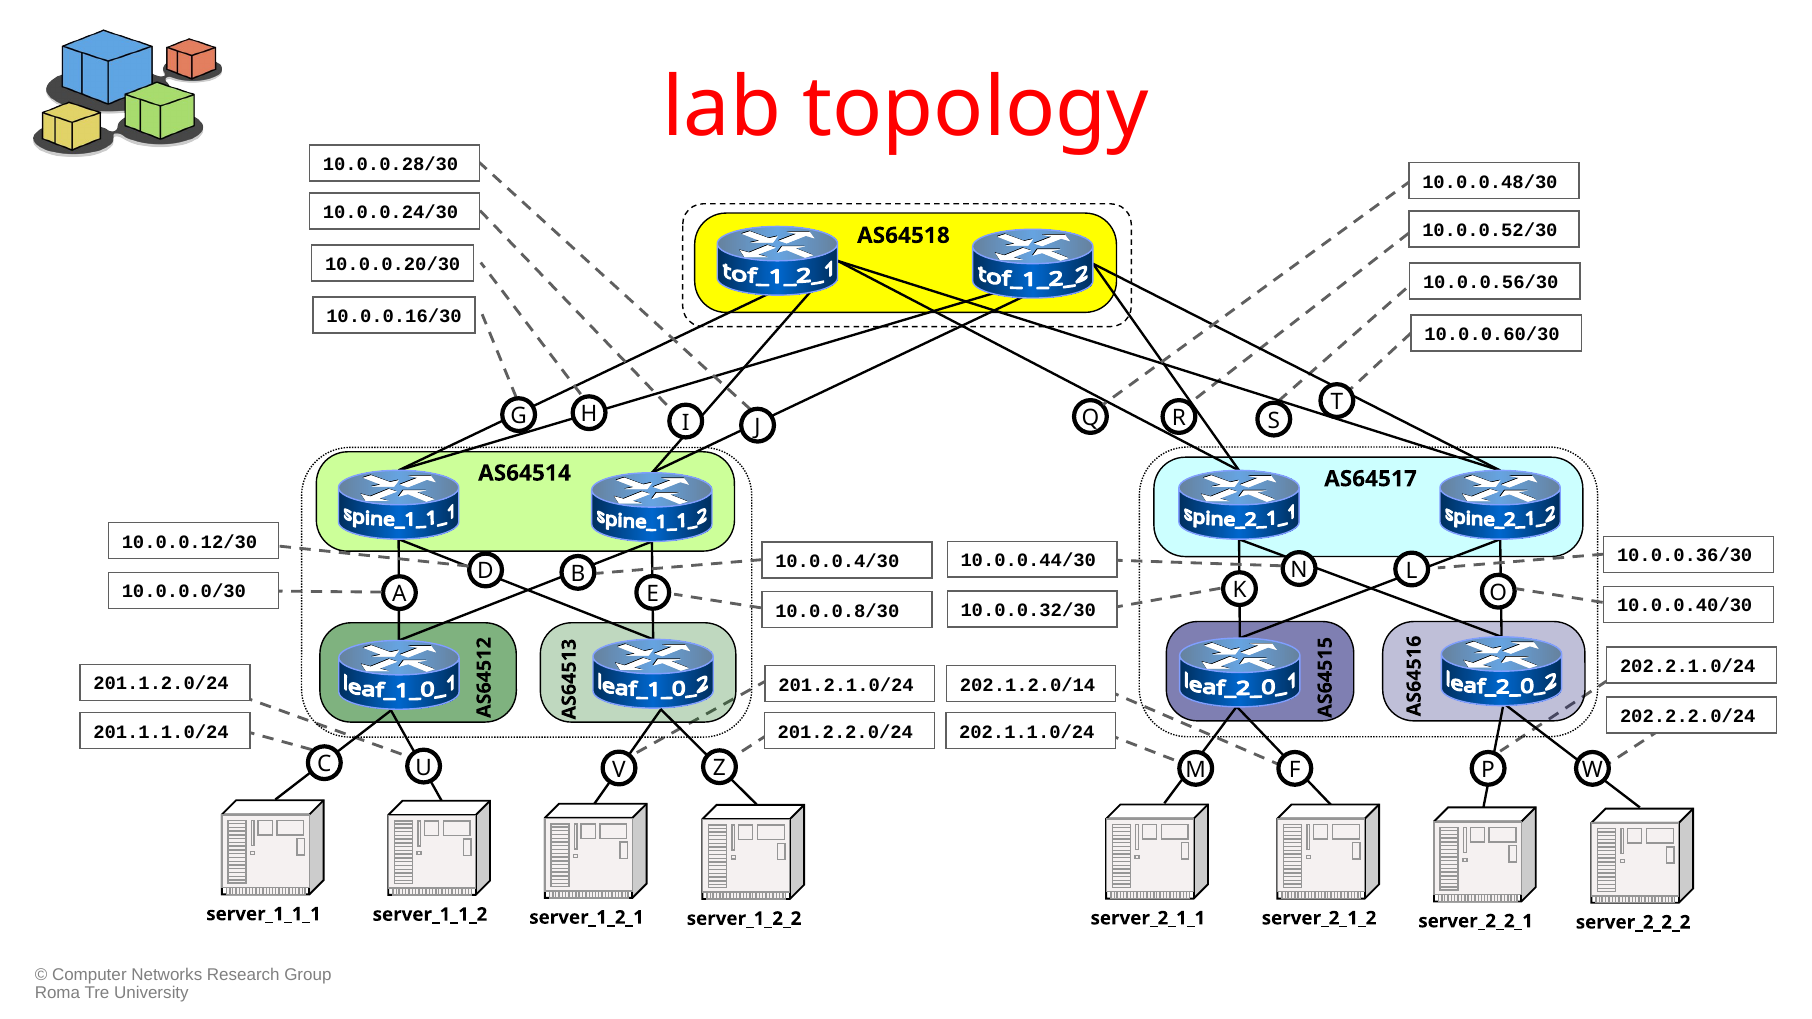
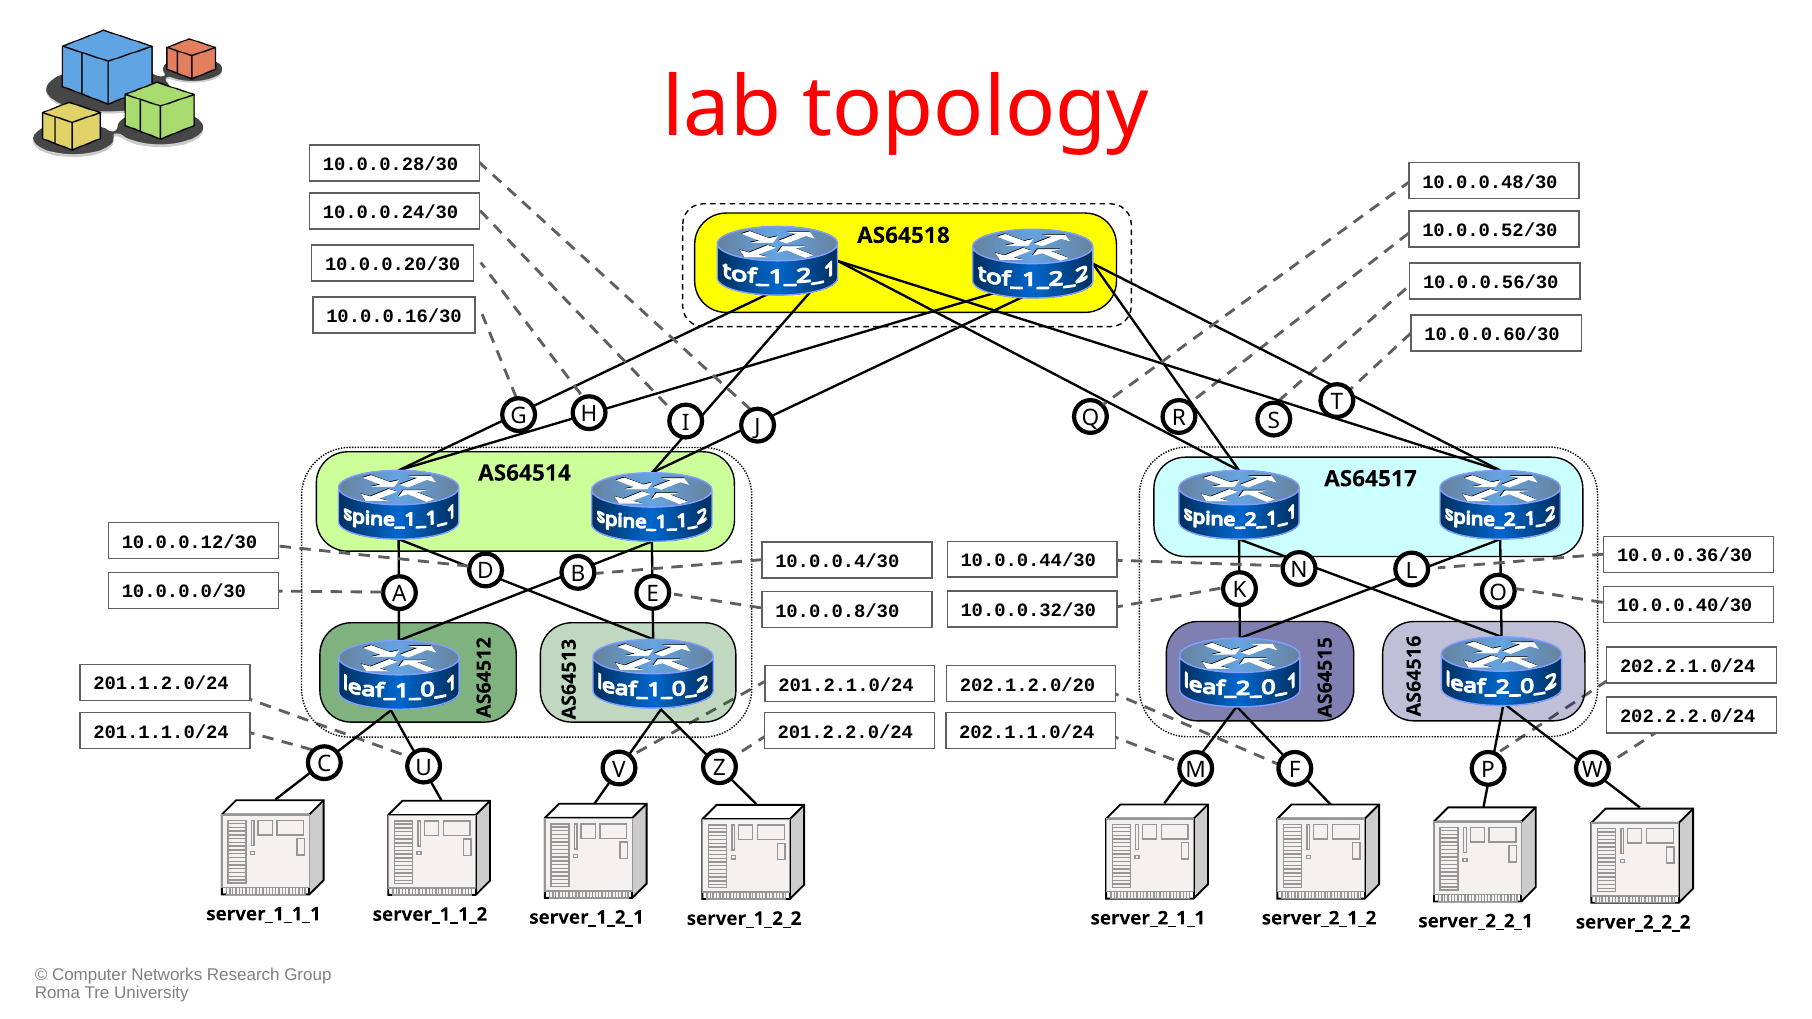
202.1.2.0/14: 202.1.2.0/14 -> 202.1.2.0/20
